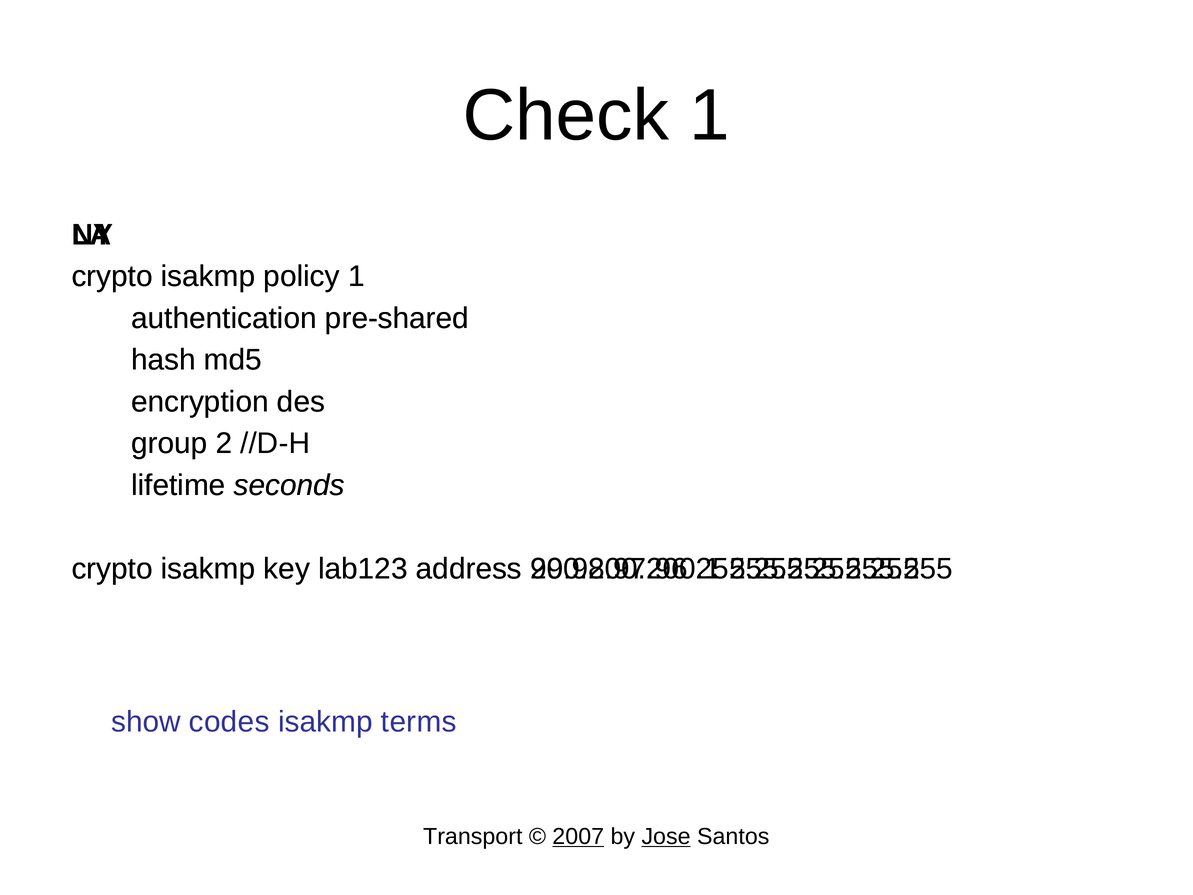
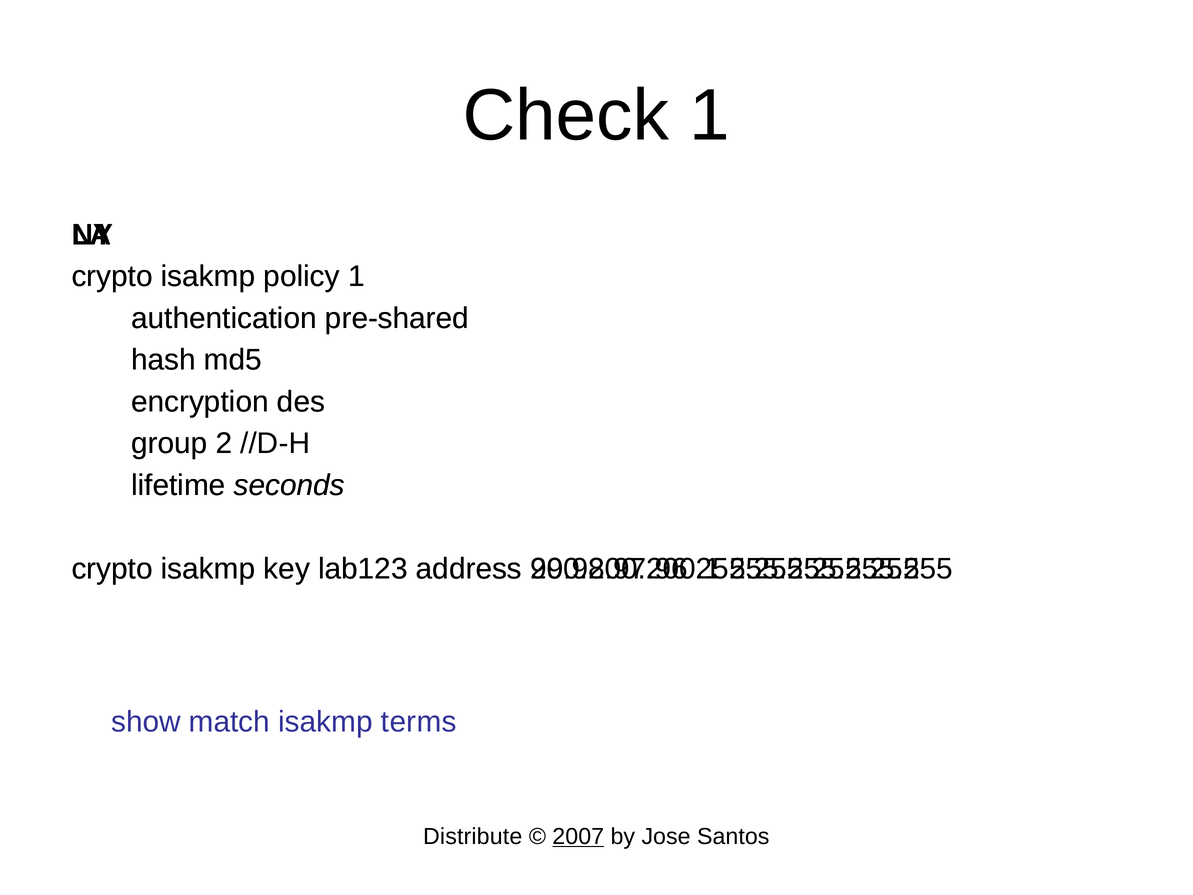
codes: codes -> match
Transport: Transport -> Distribute
Jose underline: present -> none
